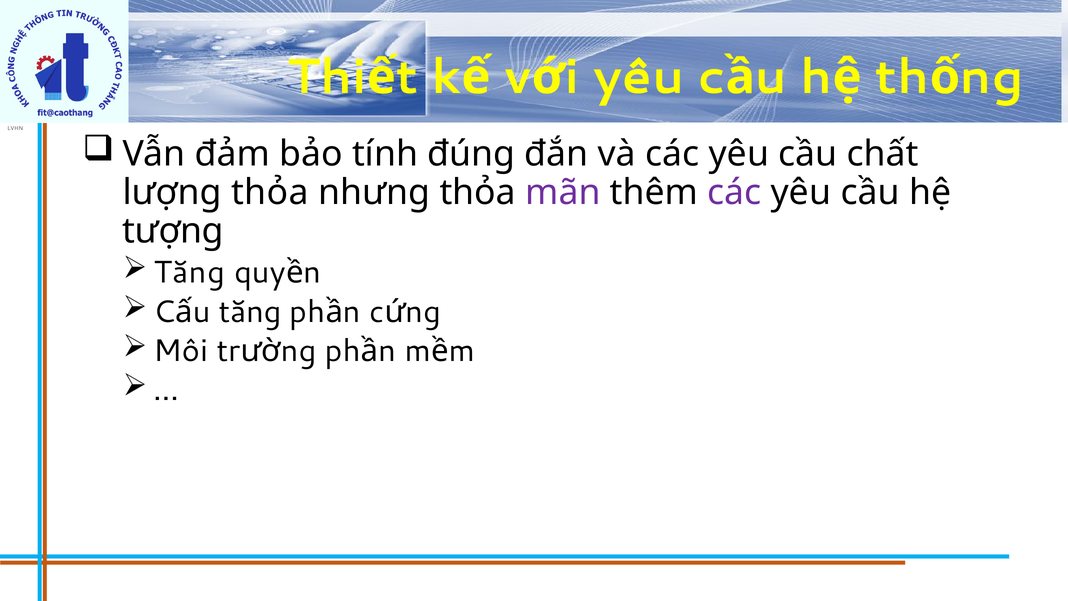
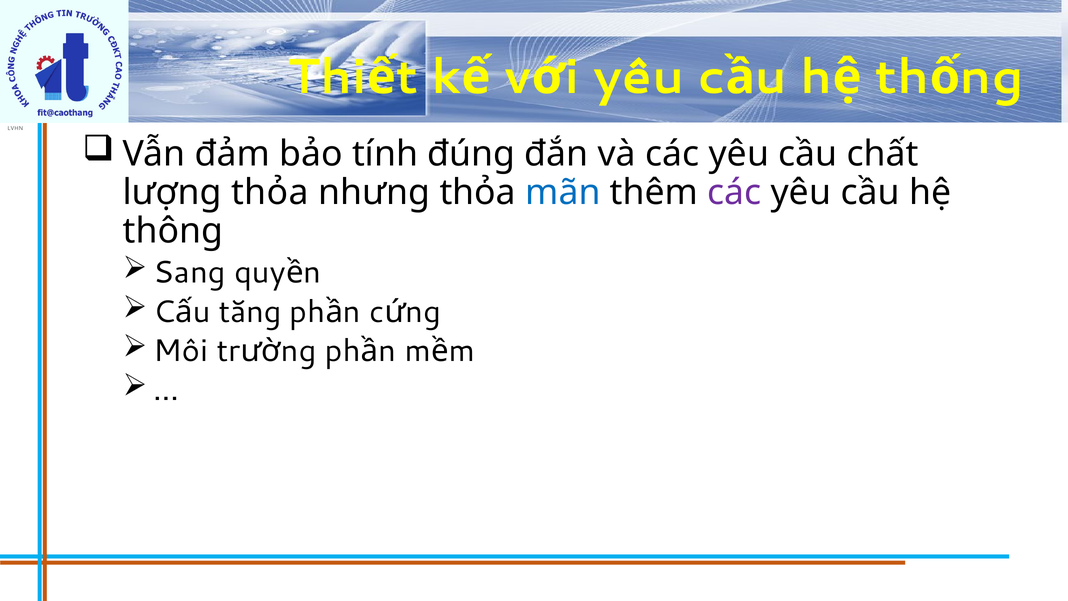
mãn colour: purple -> blue
tượng: tượng -> thông
Tăng at (189, 272): Tăng -> Sang
